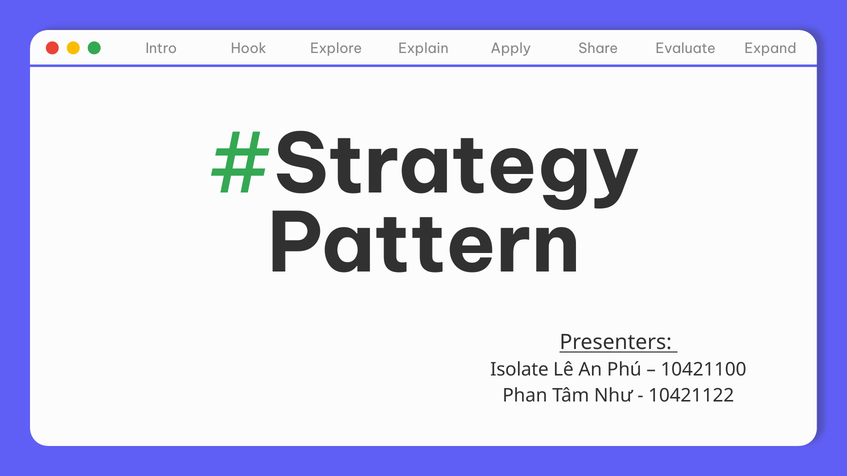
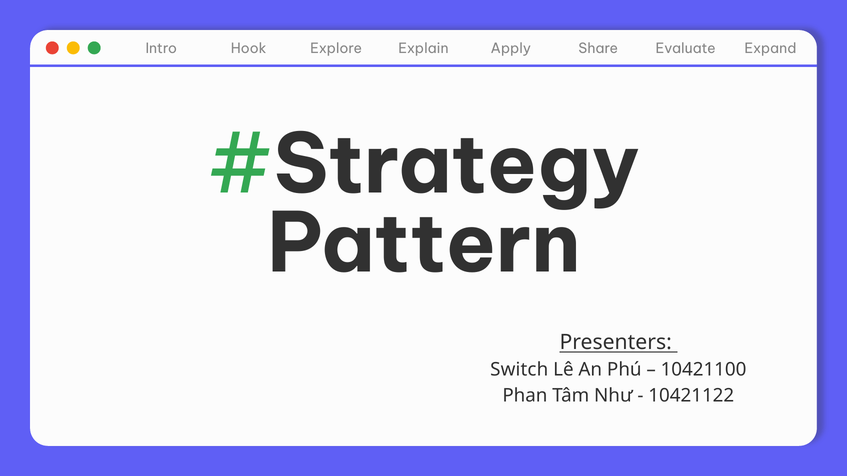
Isolate: Isolate -> Switch
